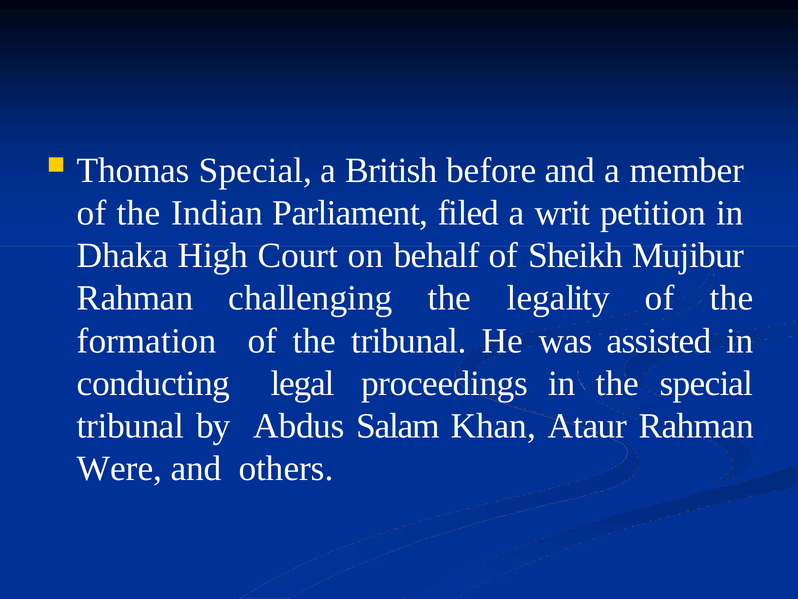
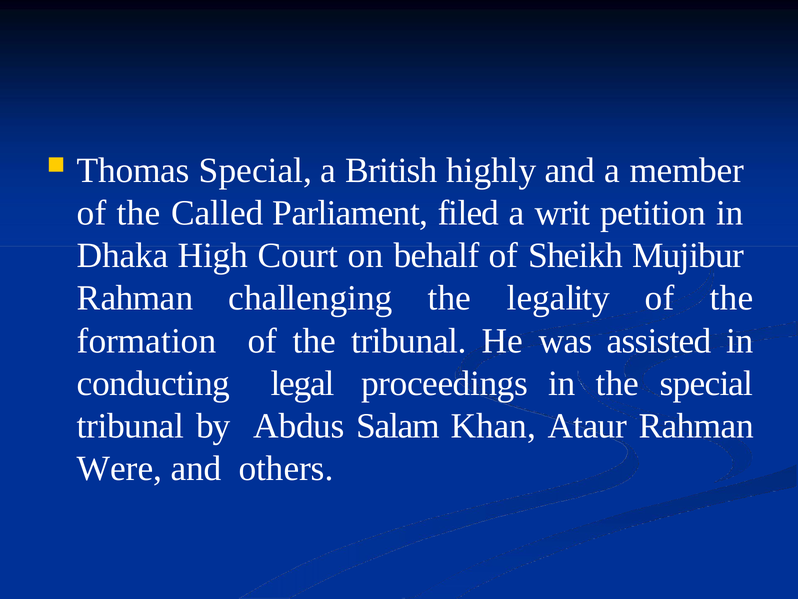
before: before -> highly
Indian: Indian -> Called
